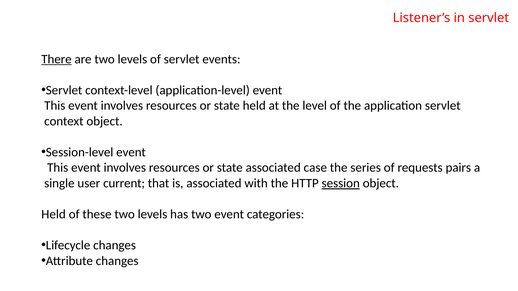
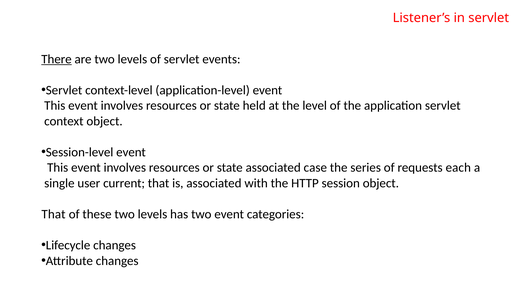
pairs: pairs -> each
session underline: present -> none
Held at (54, 215): Held -> That
